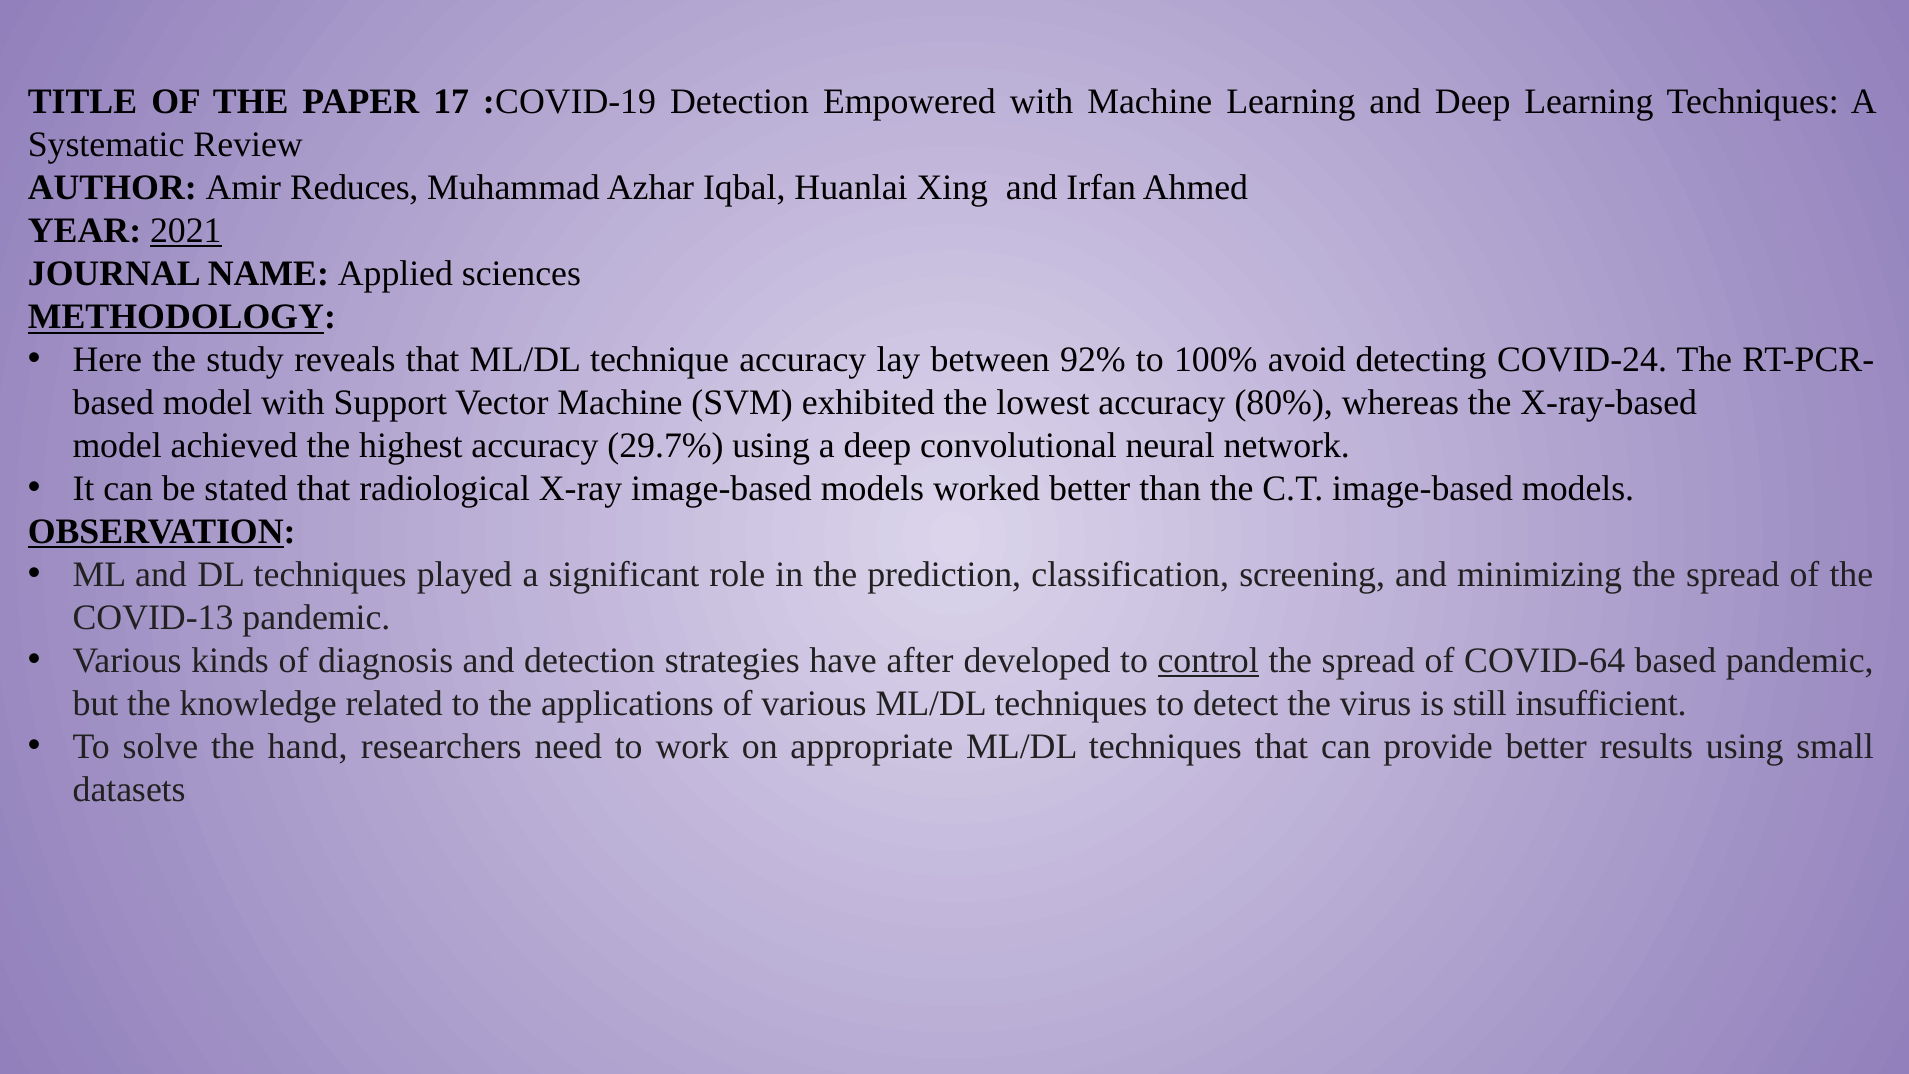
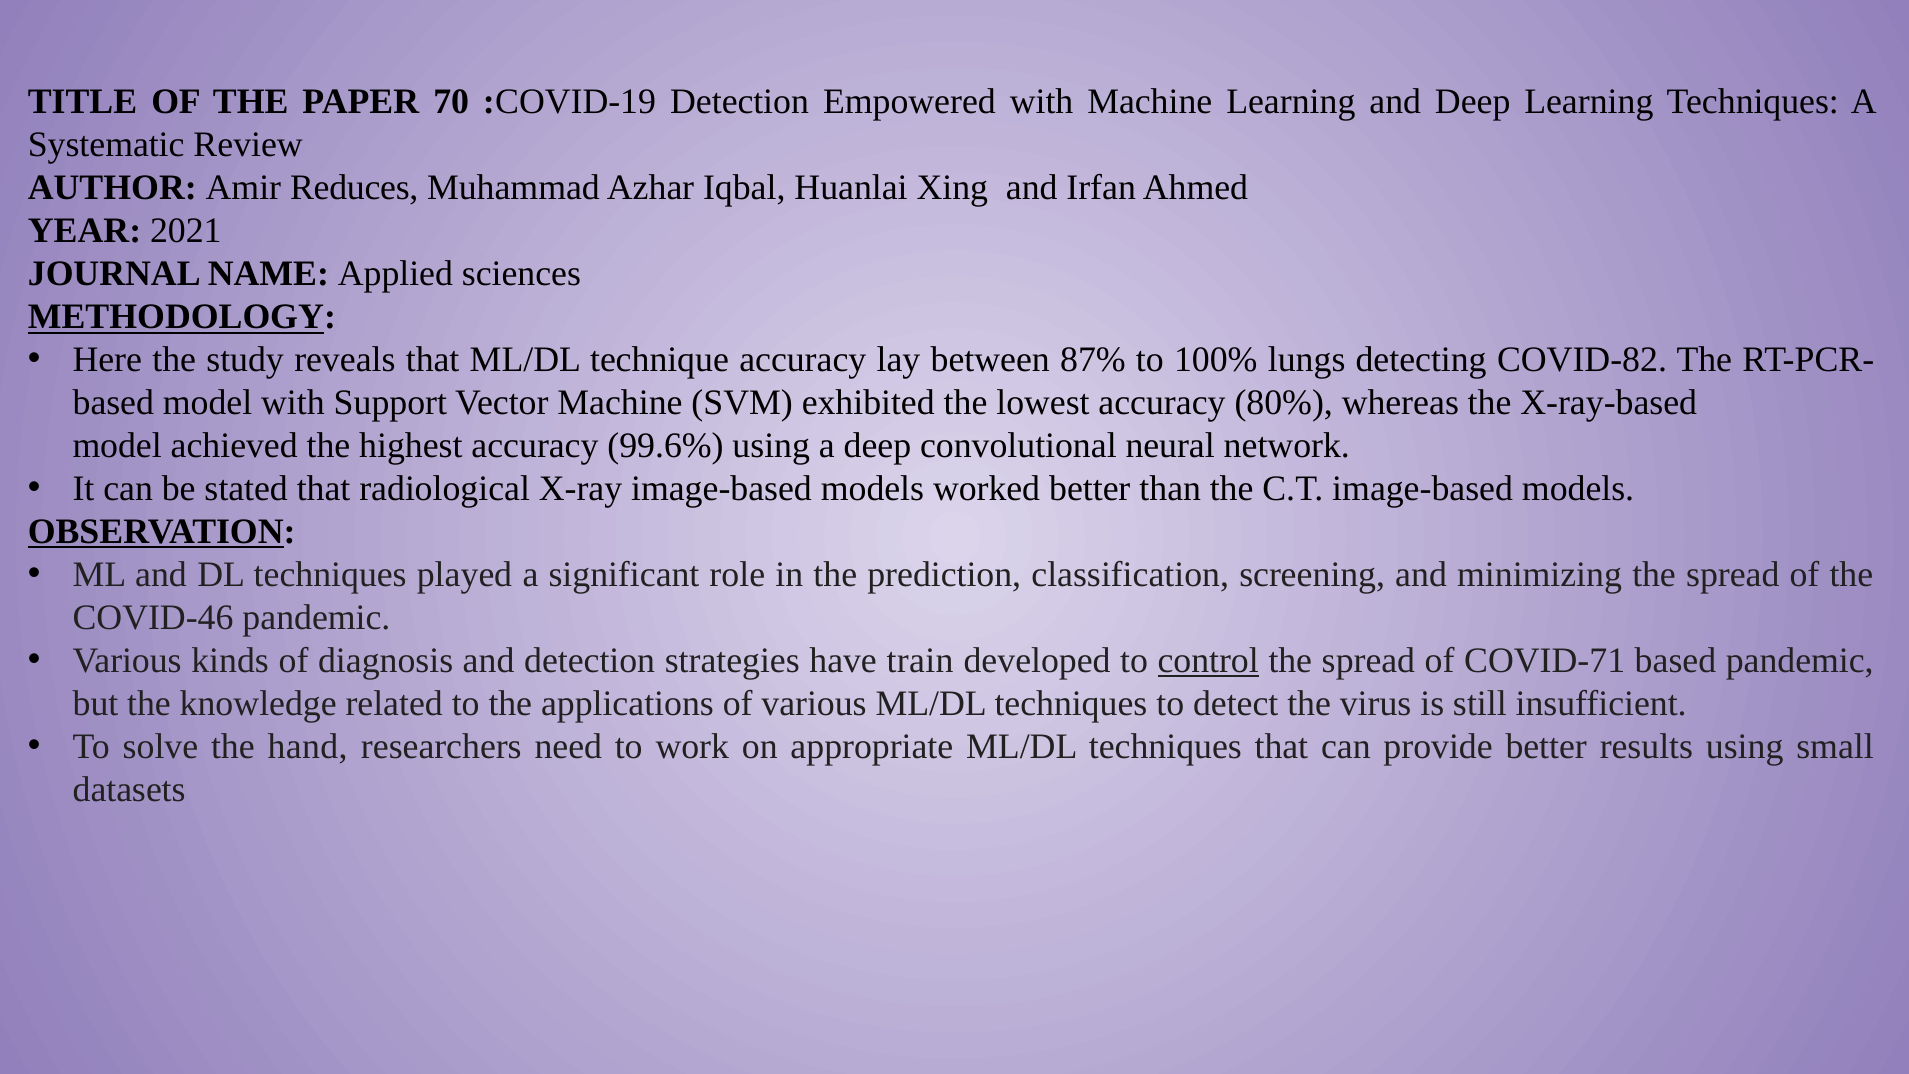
17: 17 -> 70
2021 underline: present -> none
92%: 92% -> 87%
avoid: avoid -> lungs
COVID-24: COVID-24 -> COVID-82
29.7%: 29.7% -> 99.6%
COVID-13: COVID-13 -> COVID-46
after: after -> train
COVID-64: COVID-64 -> COVID-71
